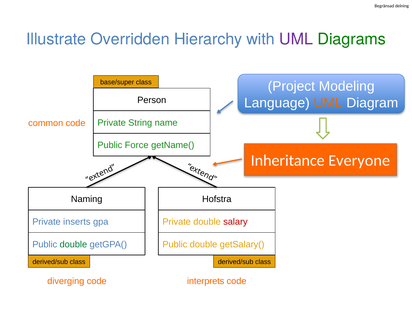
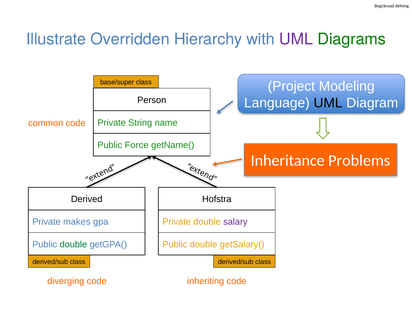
UML at (328, 103) colour: orange -> black
Everyone: Everyone -> Problems
Naming: Naming -> Derived
inserts: inserts -> makes
salary colour: red -> purple
interprets: interprets -> inheriting
